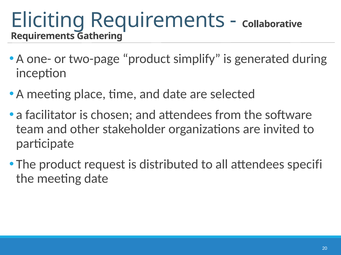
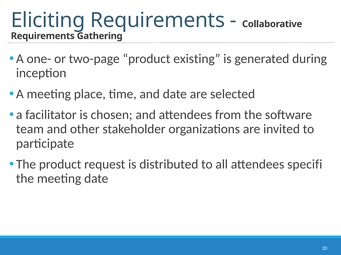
simplify: simplify -> existing
